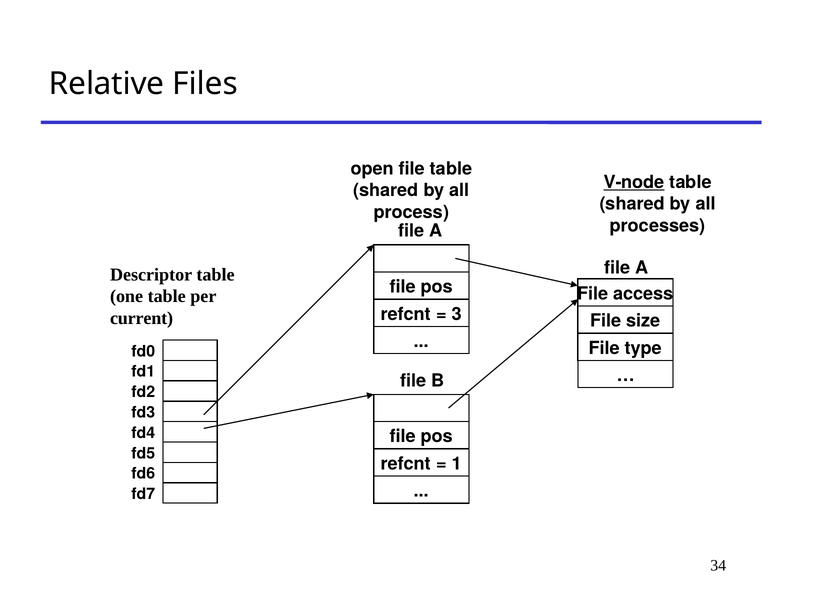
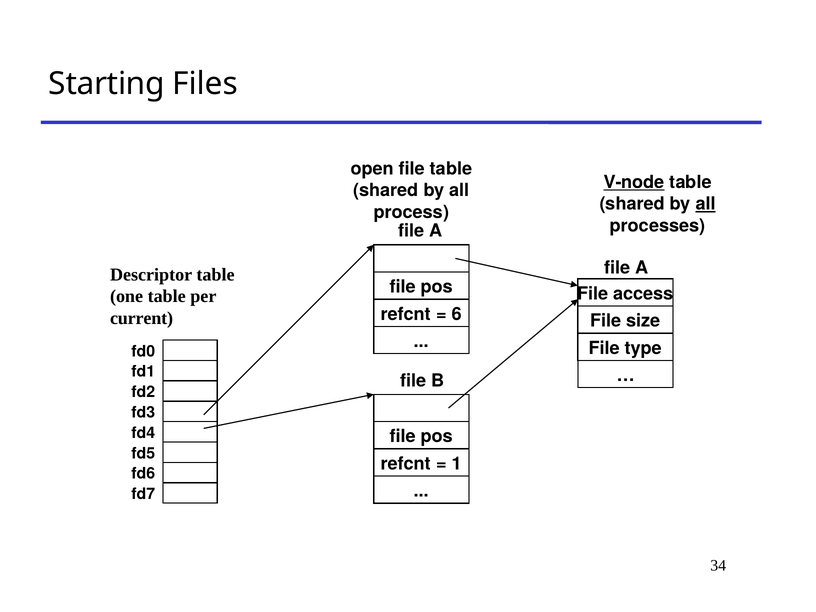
Relative: Relative -> Starting
all at (706, 204) underline: none -> present
3: 3 -> 6
